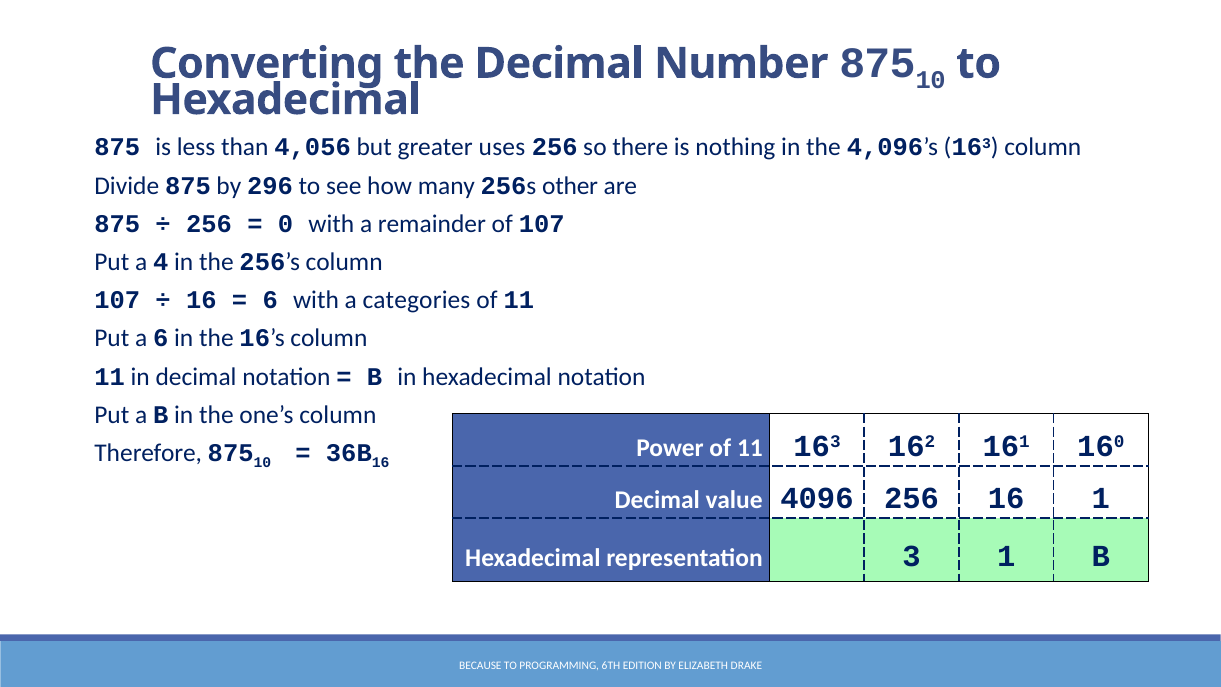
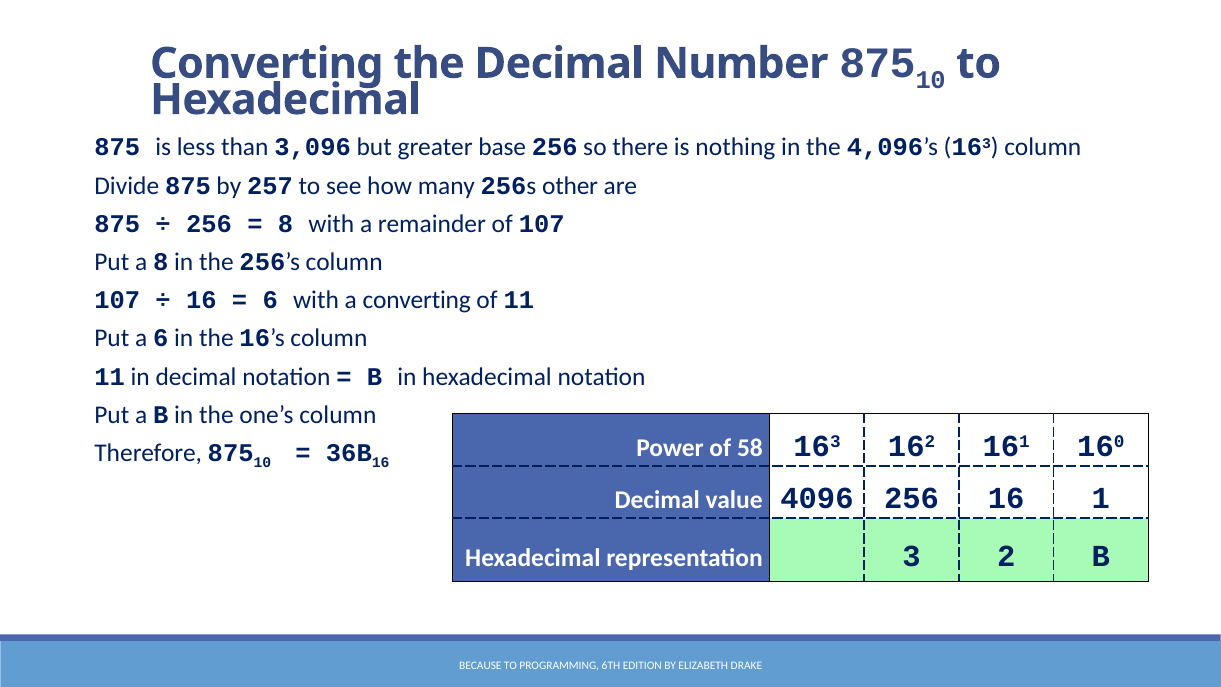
4,056: 4,056 -> 3,096
uses: uses -> base
296: 296 -> 257
0 at (286, 224): 0 -> 8
a 4: 4 -> 8
a categories: categories -> converting
Power of 11: 11 -> 58
3 1: 1 -> 2
